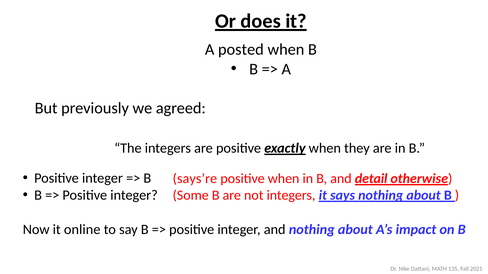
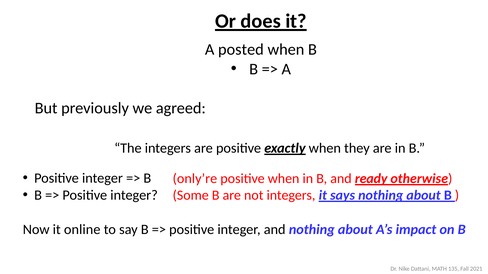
says’re: says’re -> only’re
detail: detail -> ready
